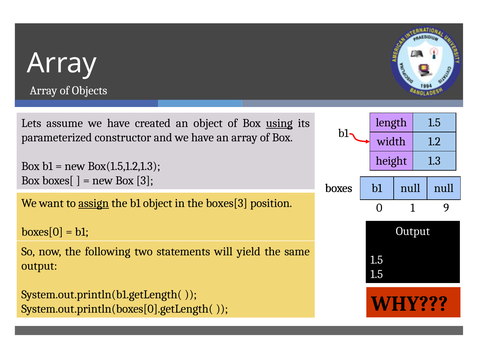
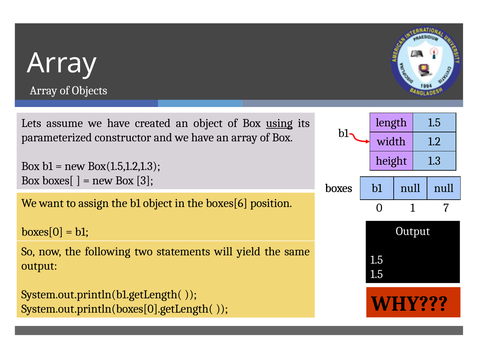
assign underline: present -> none
boxes[3: boxes[3 -> boxes[6
9: 9 -> 7
